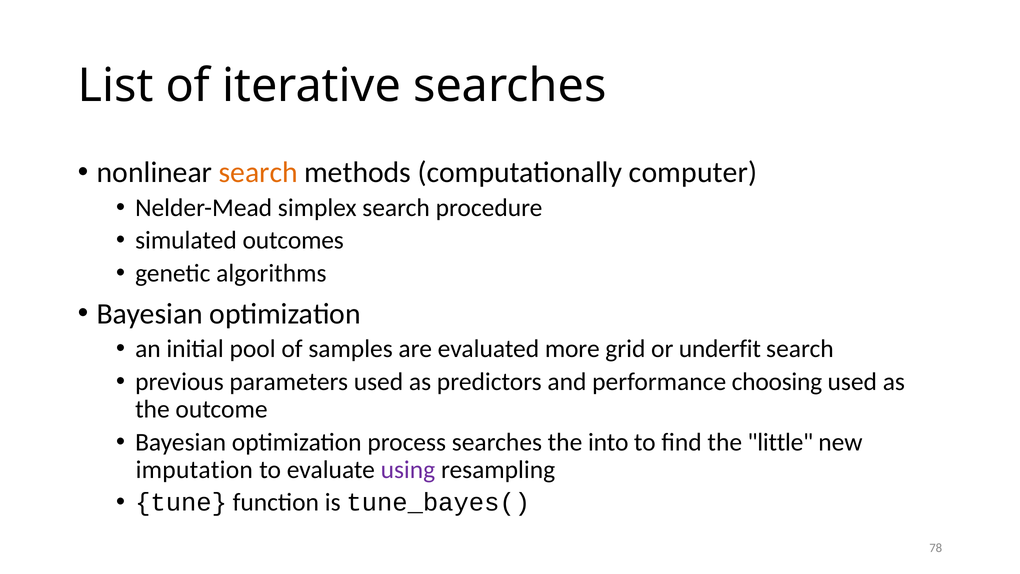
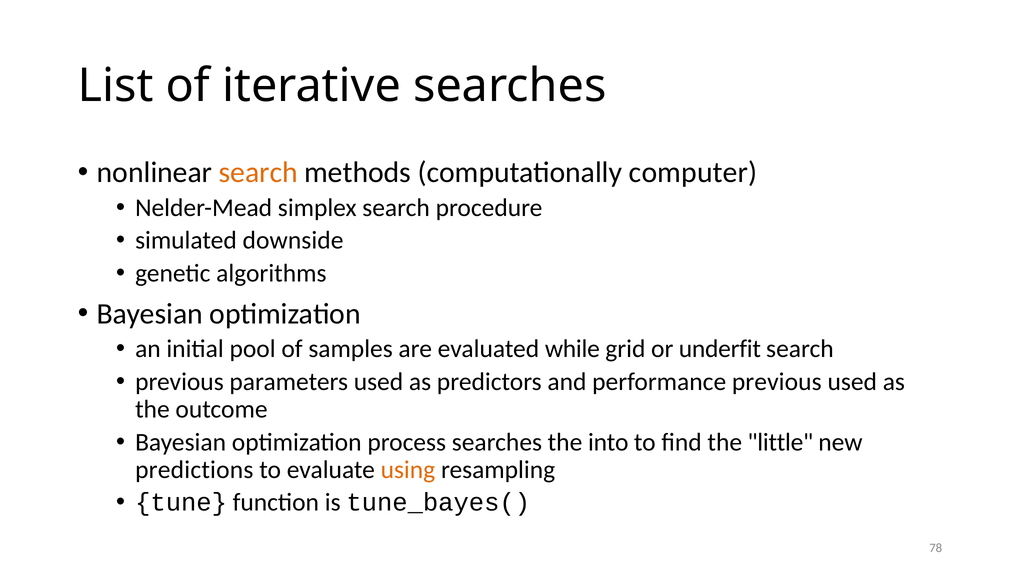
outcomes: outcomes -> downside
more: more -> while
performance choosing: choosing -> previous
imputation: imputation -> predictions
using colour: purple -> orange
